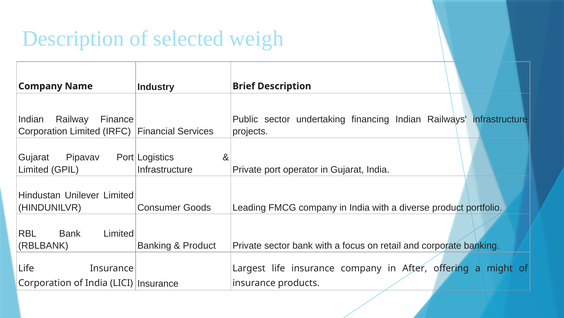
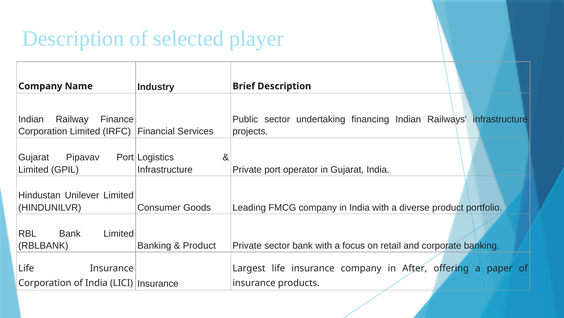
weigh: weigh -> player
might: might -> paper
